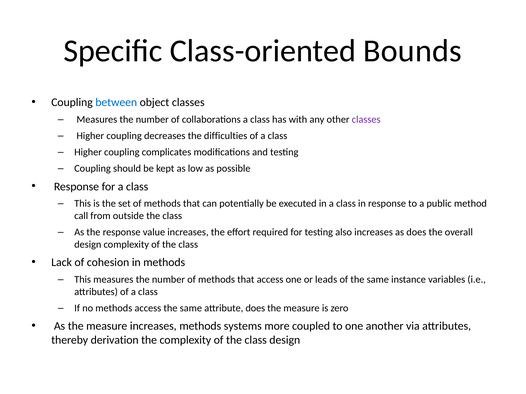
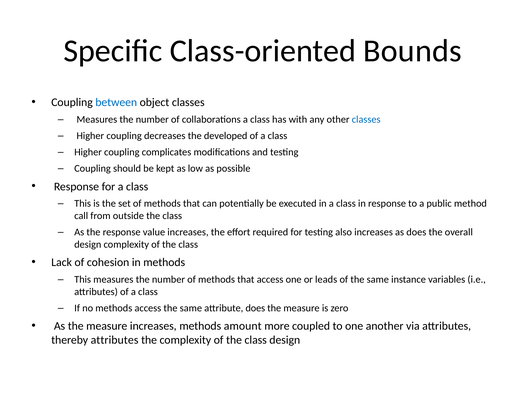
classes at (366, 120) colour: purple -> blue
difficulties: difficulties -> developed
systems: systems -> amount
thereby derivation: derivation -> attributes
